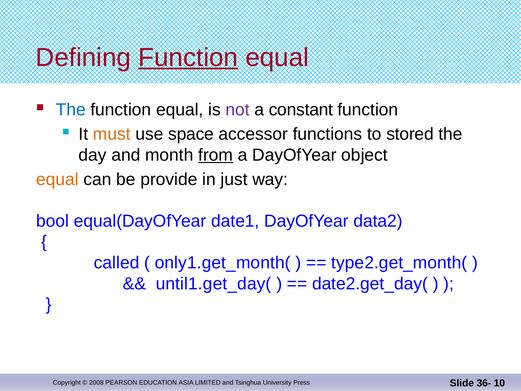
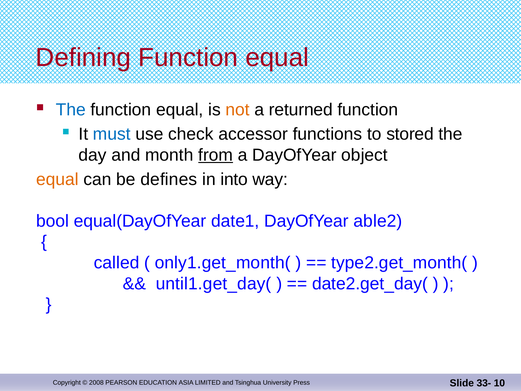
Function at (188, 57) underline: present -> none
not colour: purple -> orange
constant: constant -> returned
must colour: orange -> blue
space: space -> check
provide: provide -> defines
just: just -> into
data2: data2 -> able2
36-: 36- -> 33-
